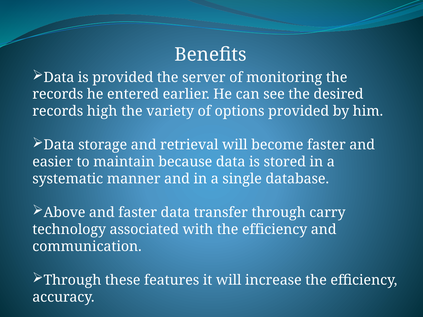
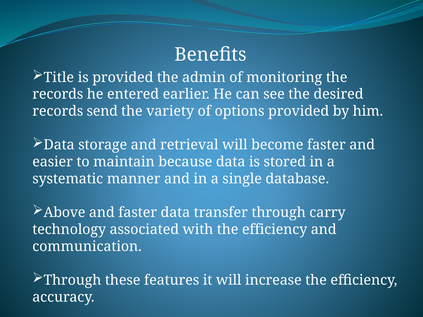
Data at (59, 77): Data -> Title
server: server -> admin
high: high -> send
